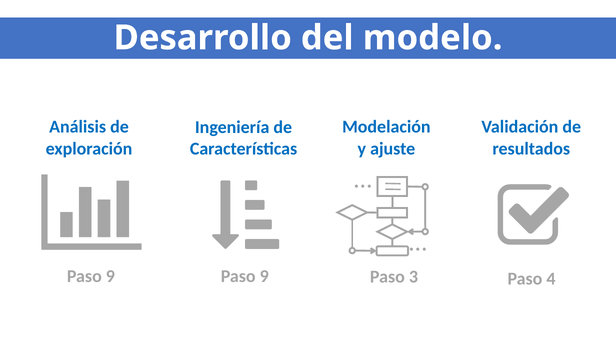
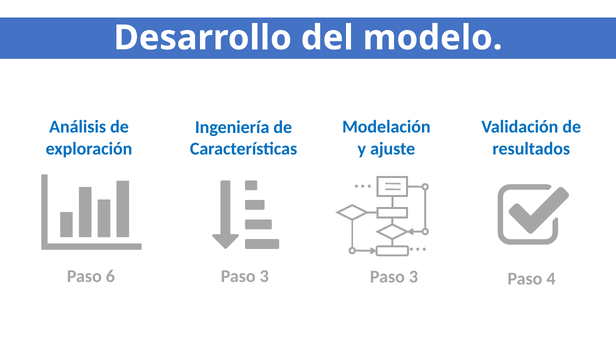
9 at (264, 276): 9 -> 3
9 at (110, 276): 9 -> 6
